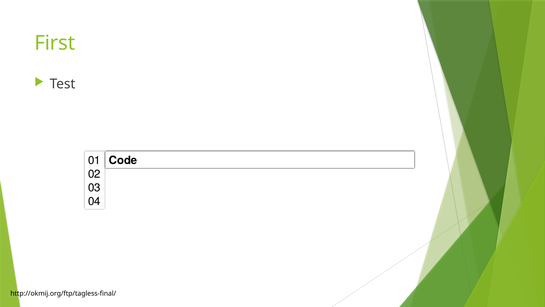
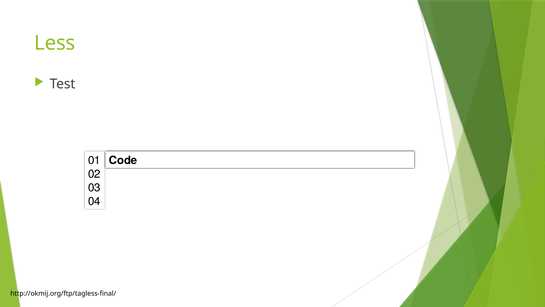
First: First -> Less
